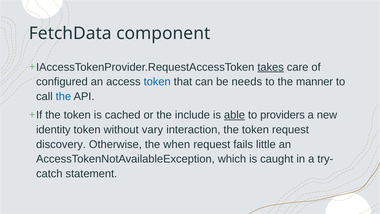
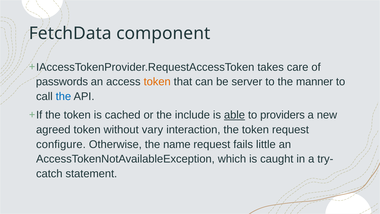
takes underline: present -> none
configured: configured -> passwords
token at (157, 82) colour: blue -> orange
needs: needs -> server
identity: identity -> agreed
discovery: discovery -> configure
when: when -> name
